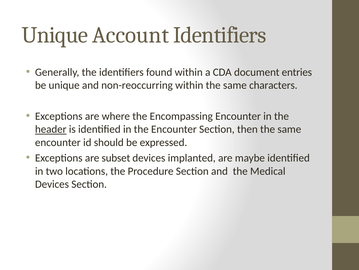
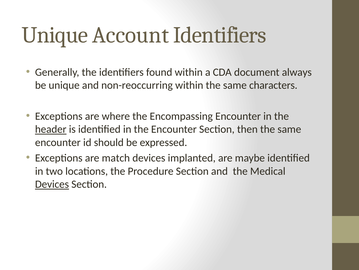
entries: entries -> always
subset: subset -> match
Devices at (52, 184) underline: none -> present
